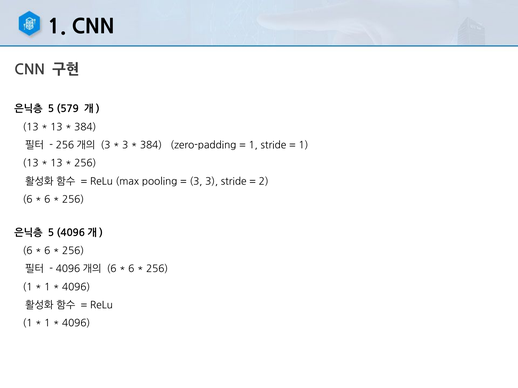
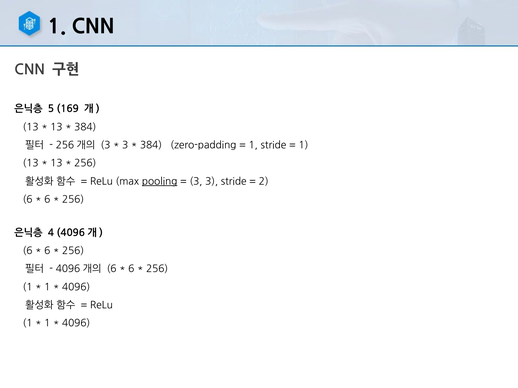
579: 579 -> 169
pooling underline: none -> present
5 at (51, 233): 5 -> 4
